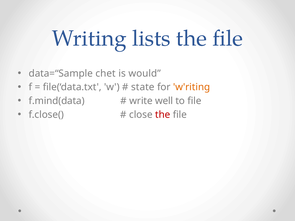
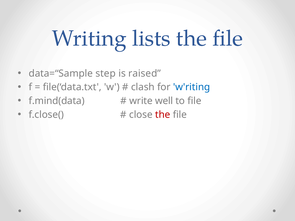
chet: chet -> step
would: would -> raised
state: state -> clash
w'riting colour: orange -> blue
